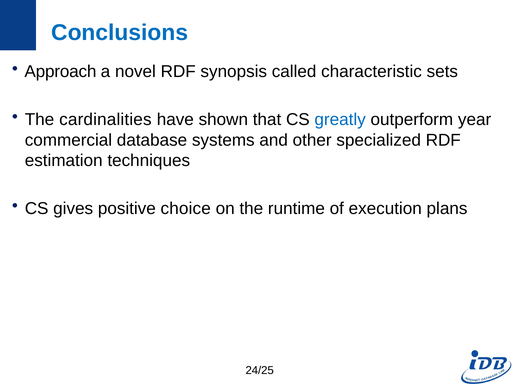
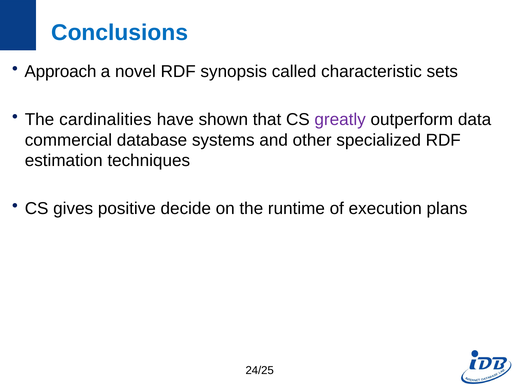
greatly colour: blue -> purple
year: year -> data
choice: choice -> decide
